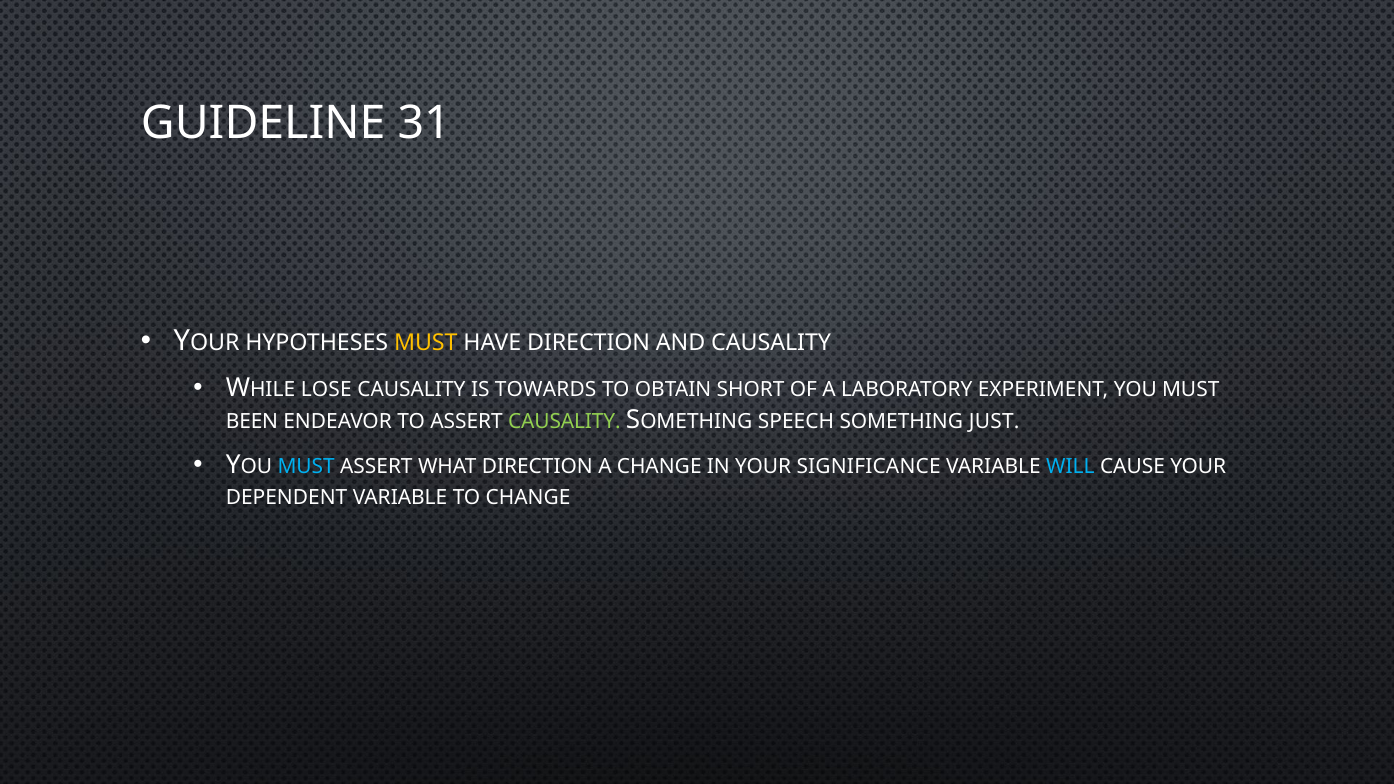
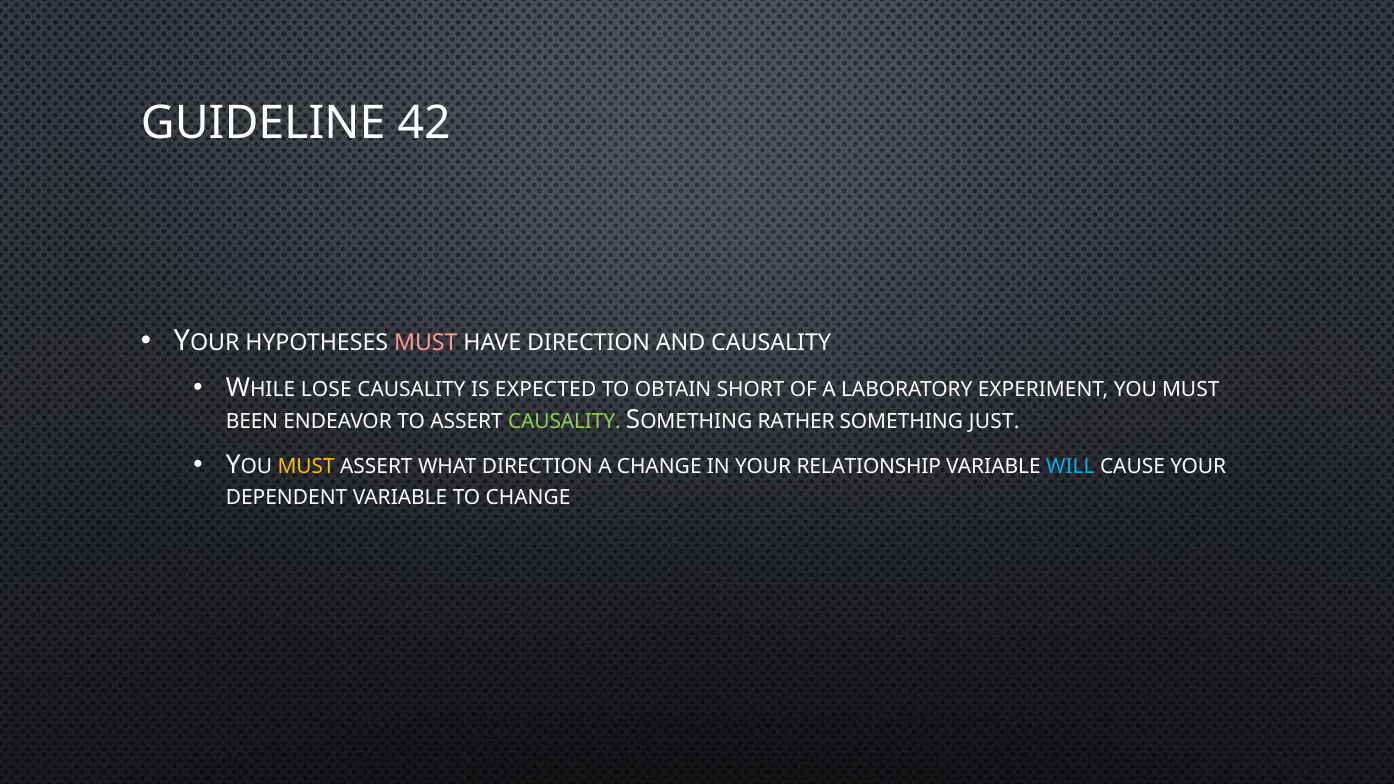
31: 31 -> 42
MUST at (426, 343) colour: yellow -> pink
TOWARDS: TOWARDS -> EXPECTED
SPEECH: SPEECH -> RATHER
MUST at (306, 467) colour: light blue -> yellow
SIGNIFICANCE: SIGNIFICANCE -> RELATIONSHIP
